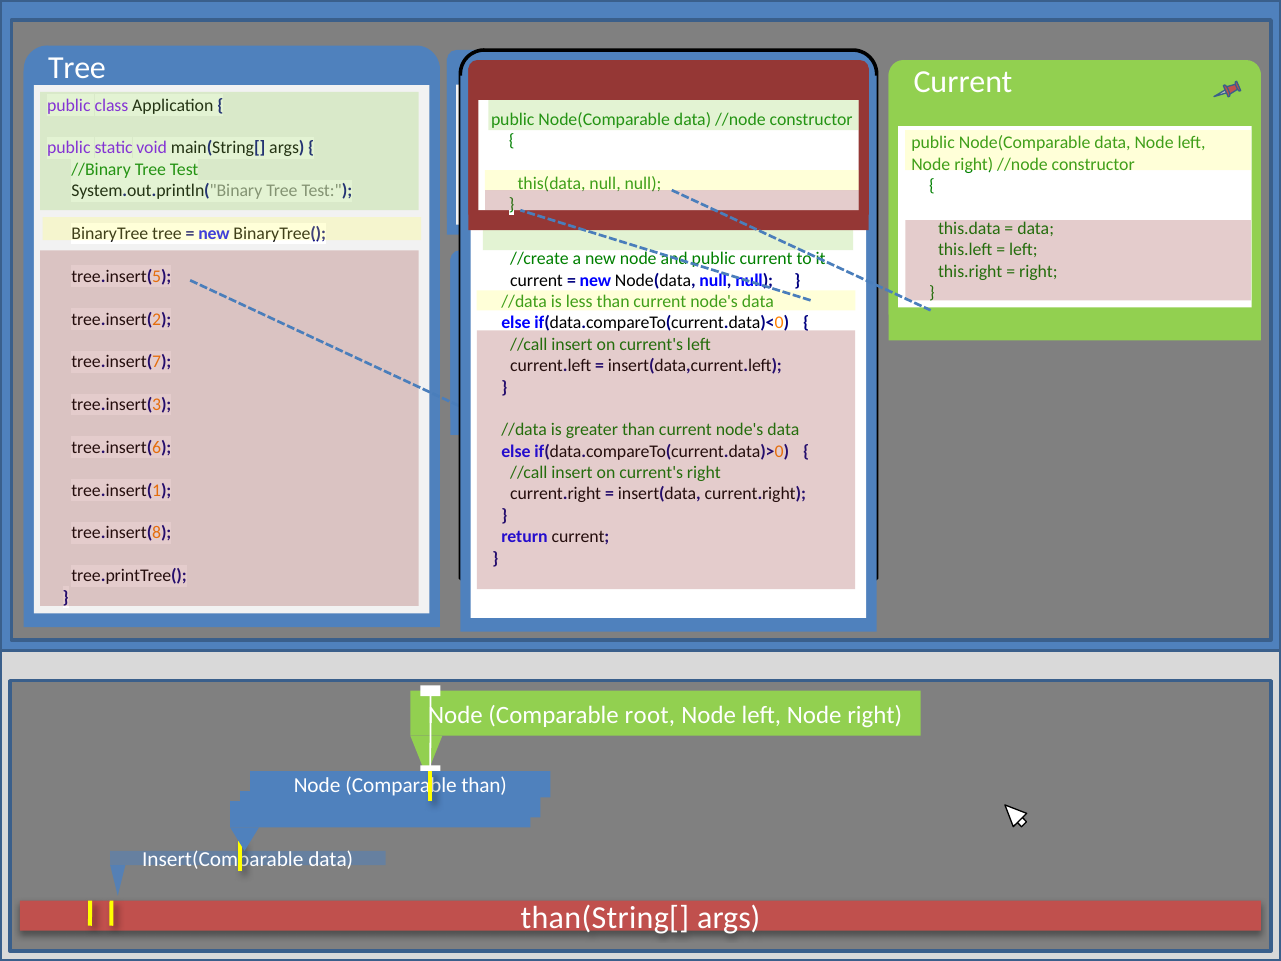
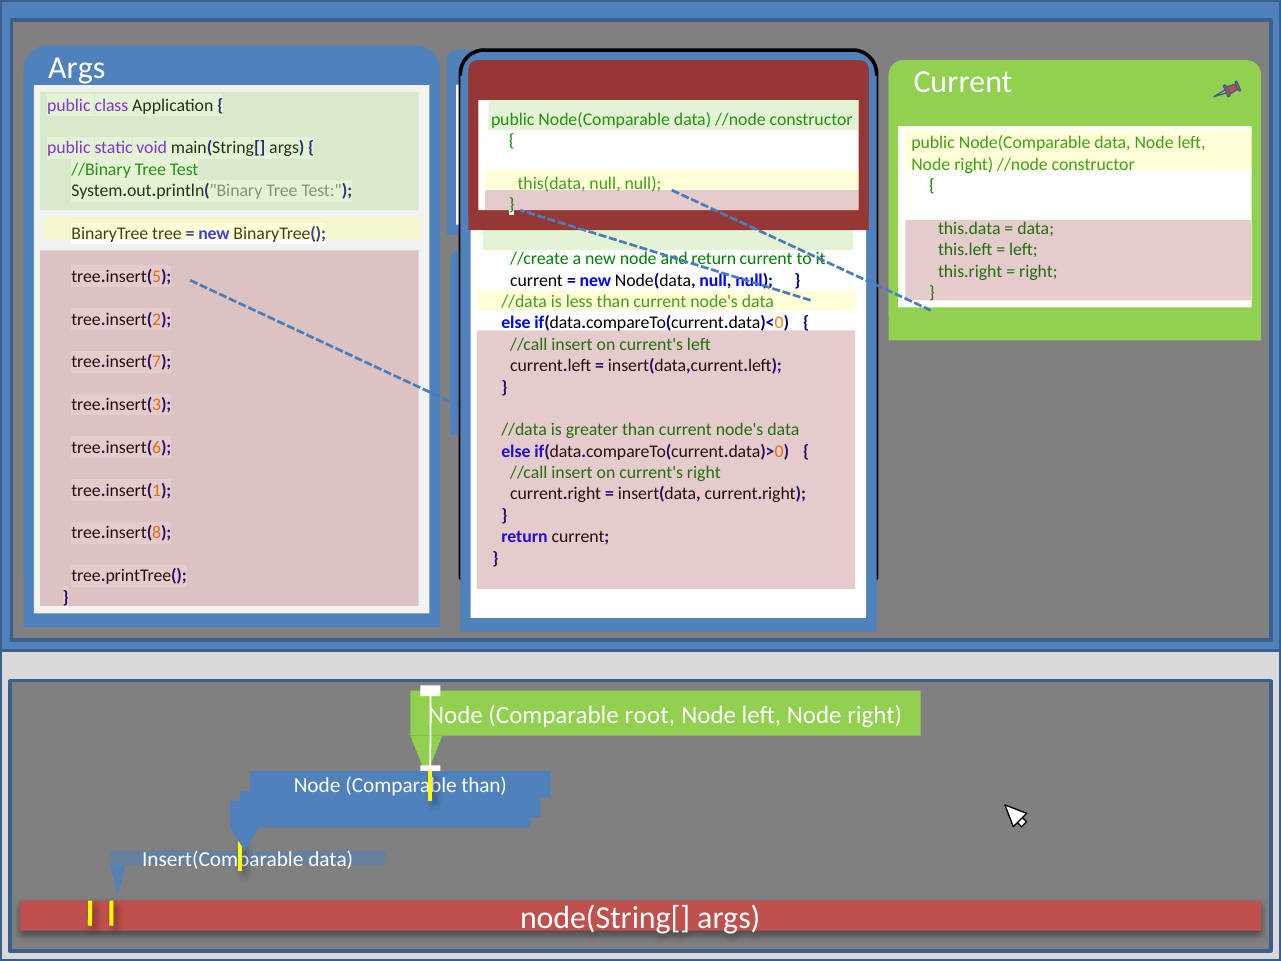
Tree at (77, 68): Tree -> Args
and public: public -> return
than(String[: than(String[ -> node(String[
